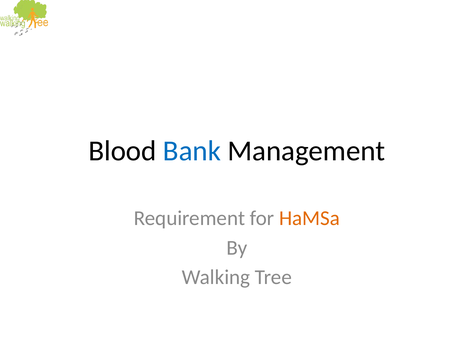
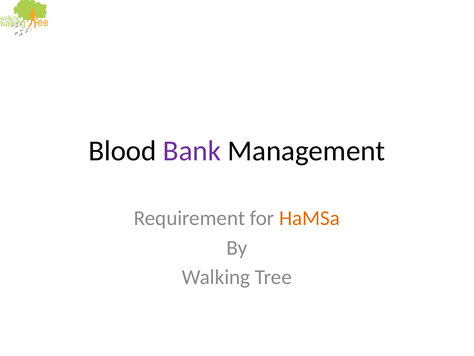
Bank colour: blue -> purple
